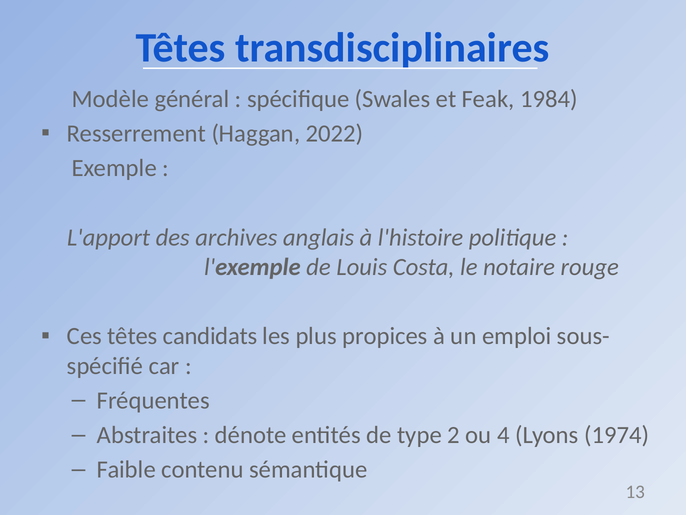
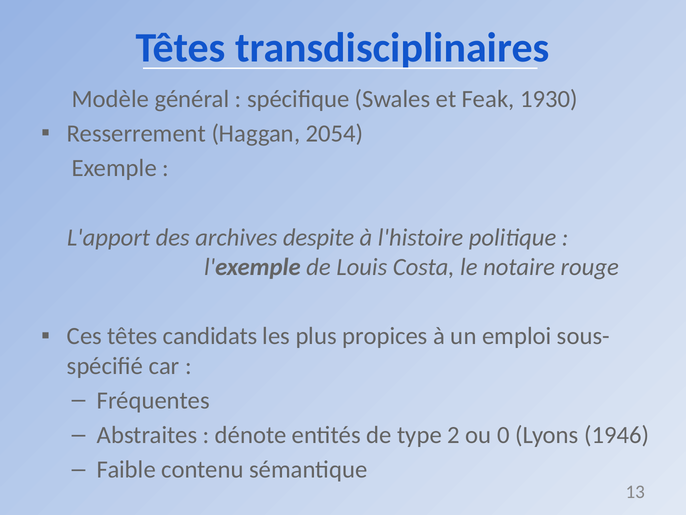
1984: 1984 -> 1930
2022: 2022 -> 2054
anglais: anglais -> despite
4: 4 -> 0
1974: 1974 -> 1946
